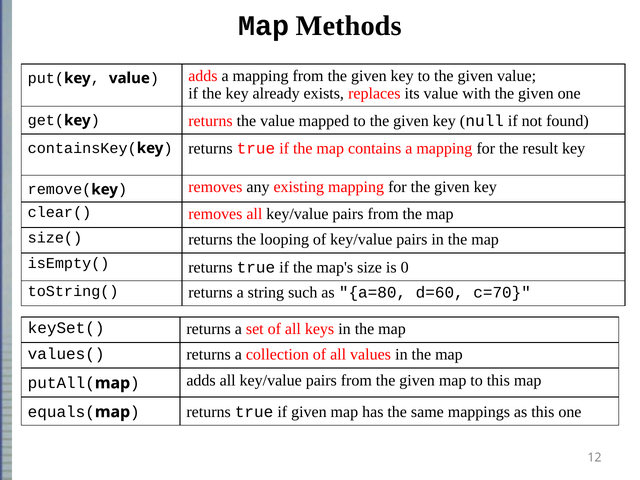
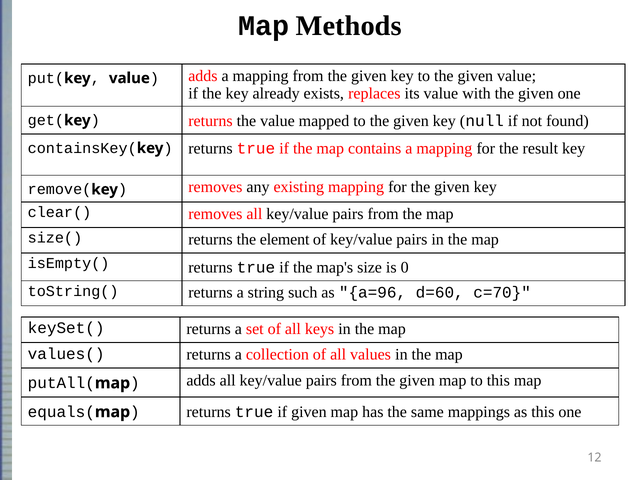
looping: looping -> element
a=80: a=80 -> a=96
